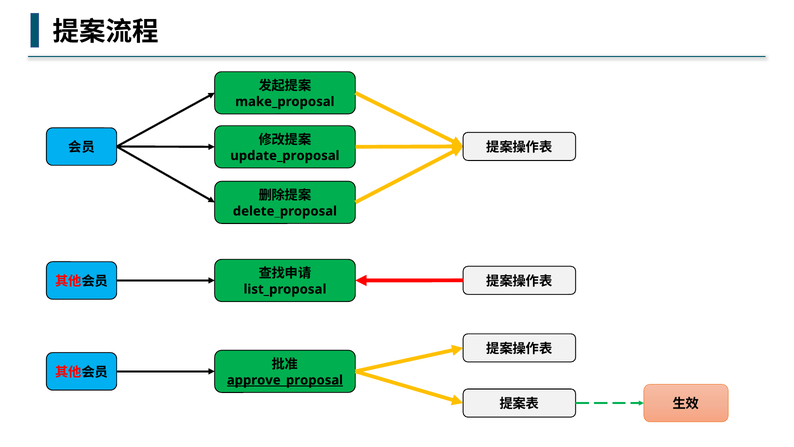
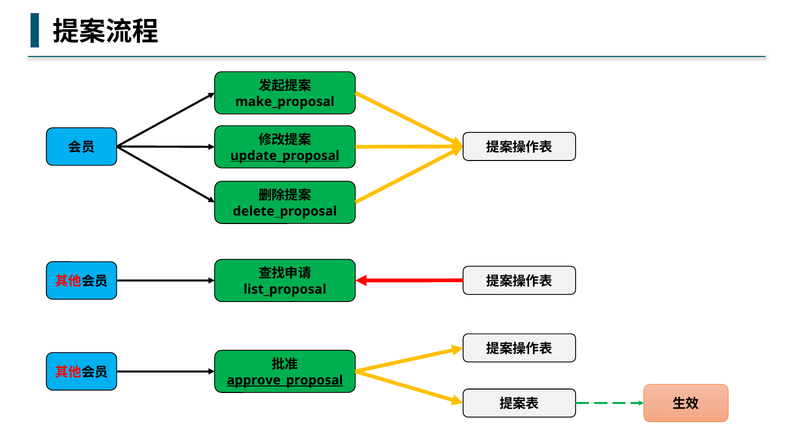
update_proposal underline: none -> present
